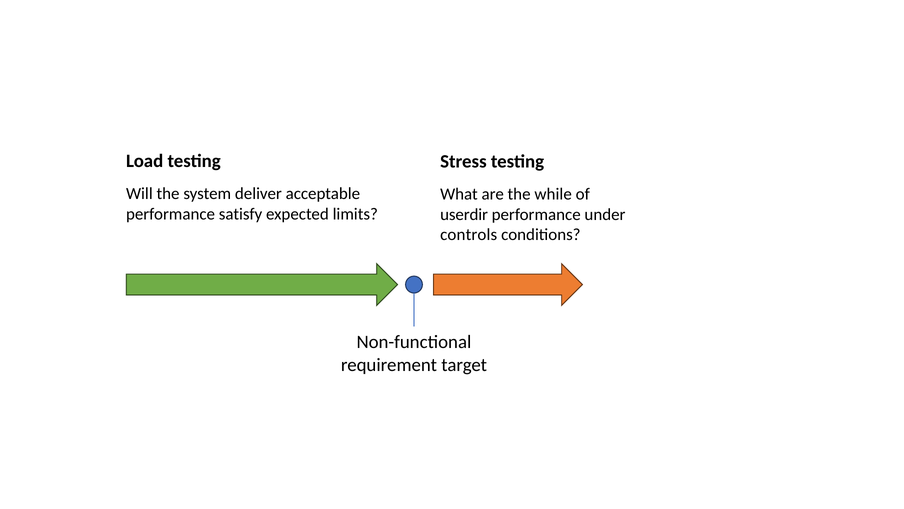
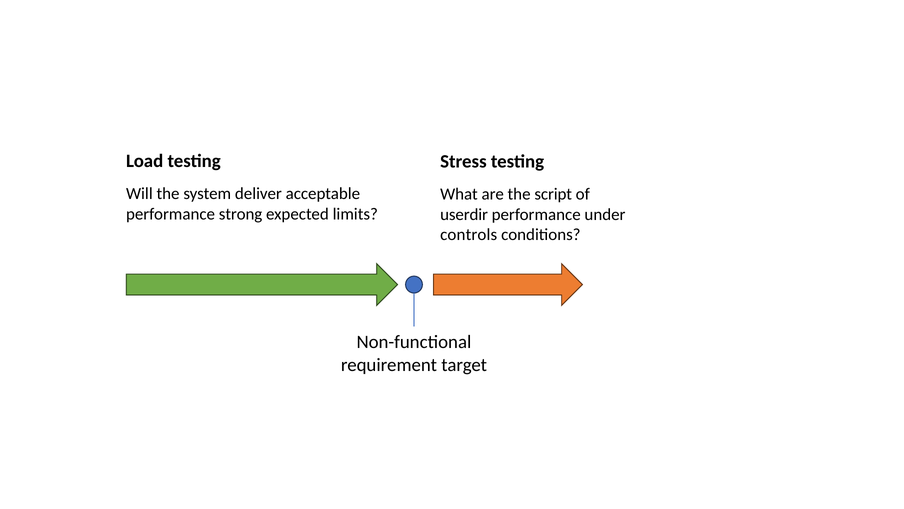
while: while -> script
satisfy: satisfy -> strong
